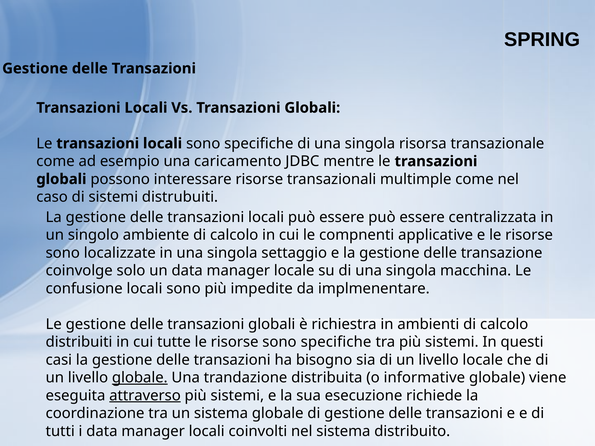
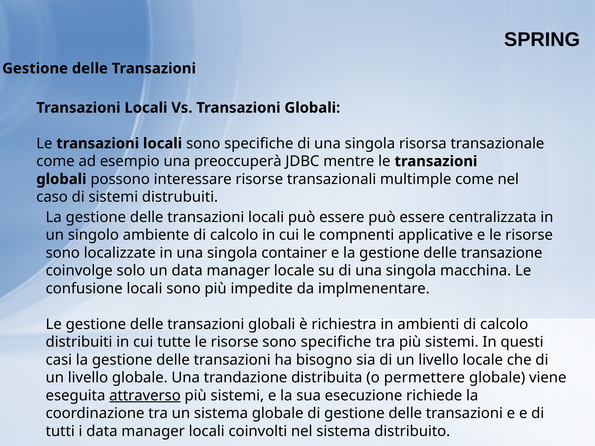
caricamento: caricamento -> preoccuperà
settaggio: settaggio -> container
globale at (140, 378) underline: present -> none
informative: informative -> permettere
